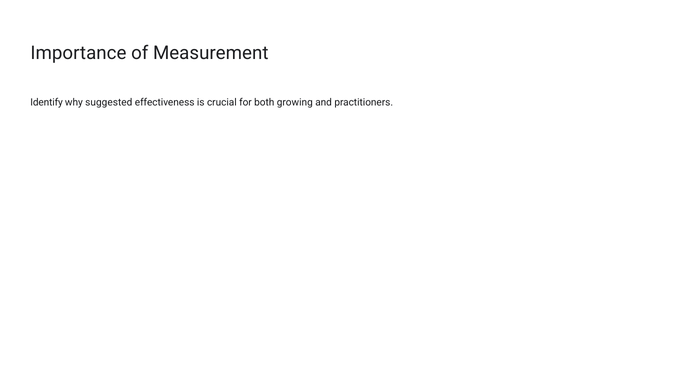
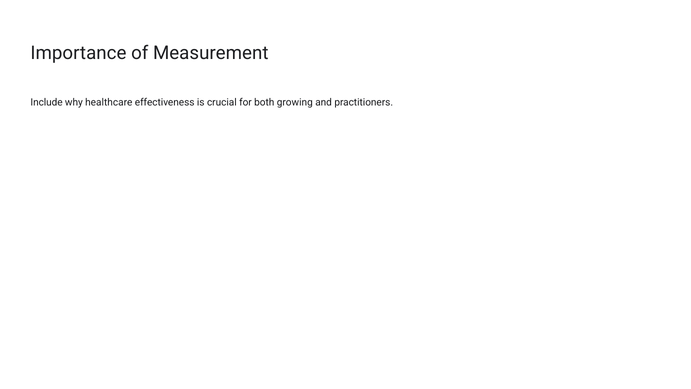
Identify: Identify -> Include
suggested: suggested -> healthcare
